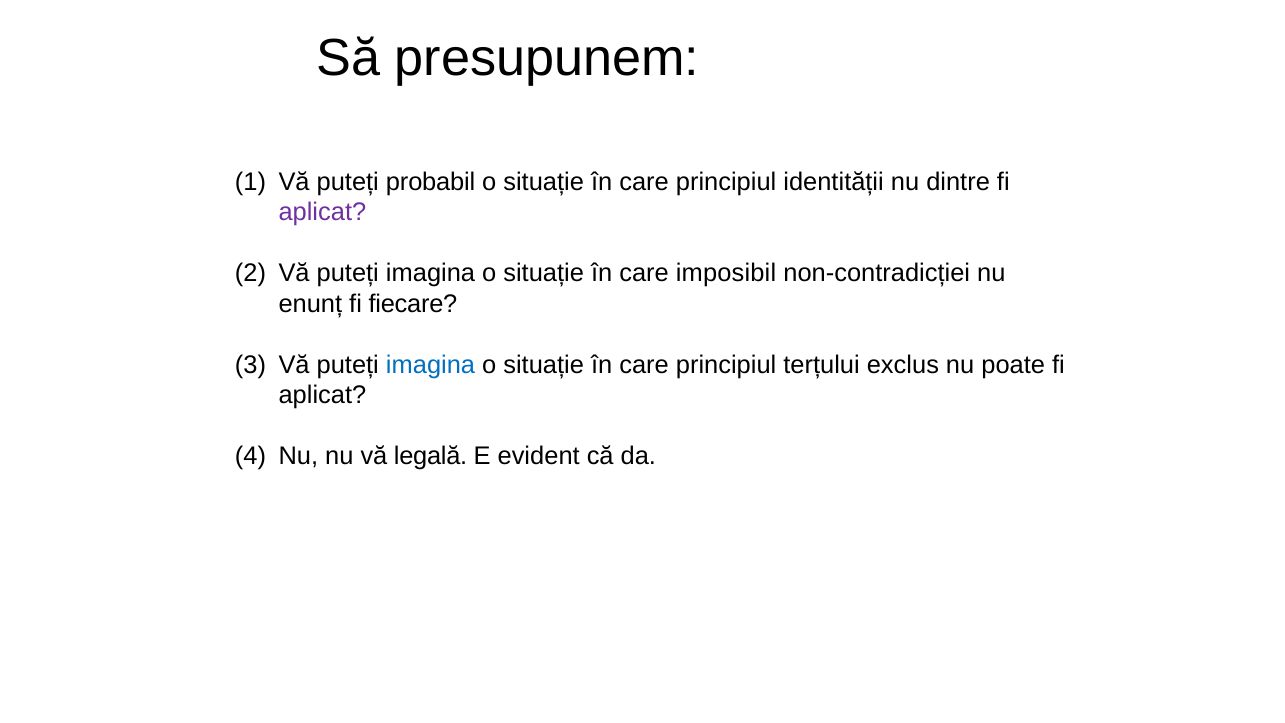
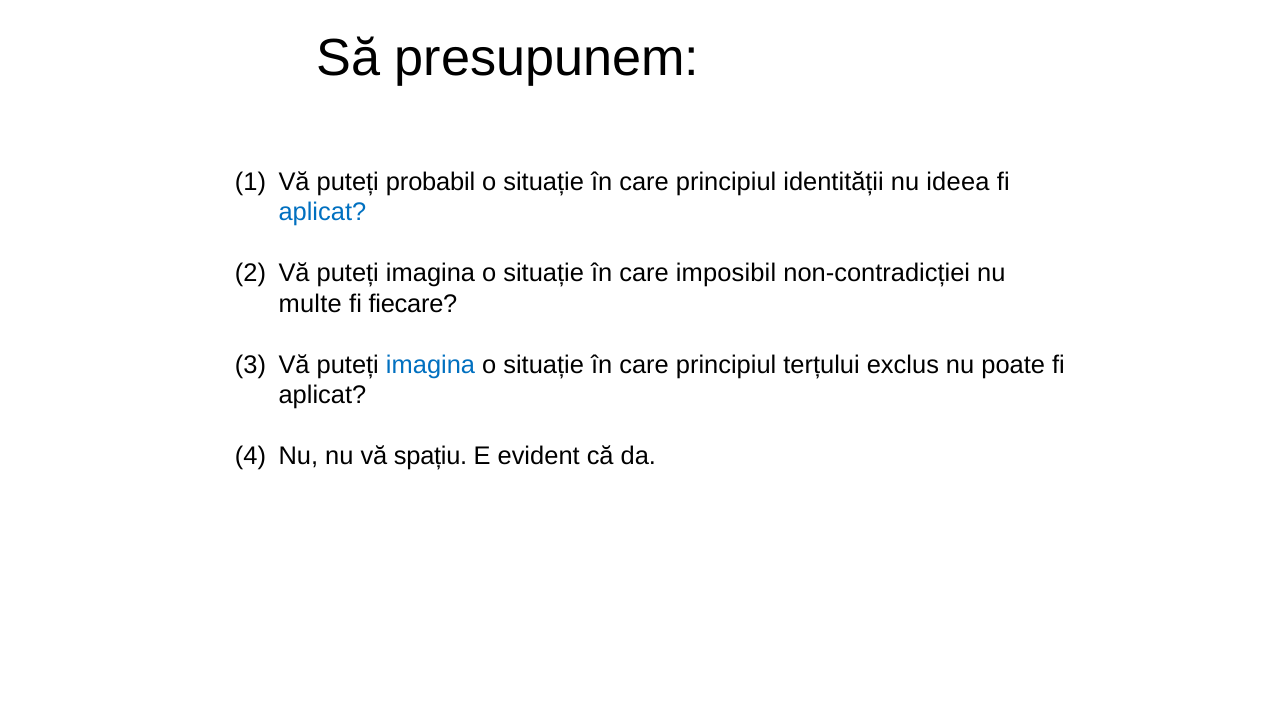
dintre: dintre -> ideea
aplicat at (322, 212) colour: purple -> blue
enunț: enunț -> multe
legală: legală -> spațiu
